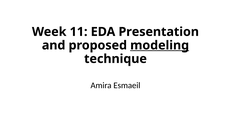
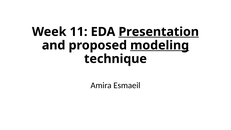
Presentation underline: none -> present
